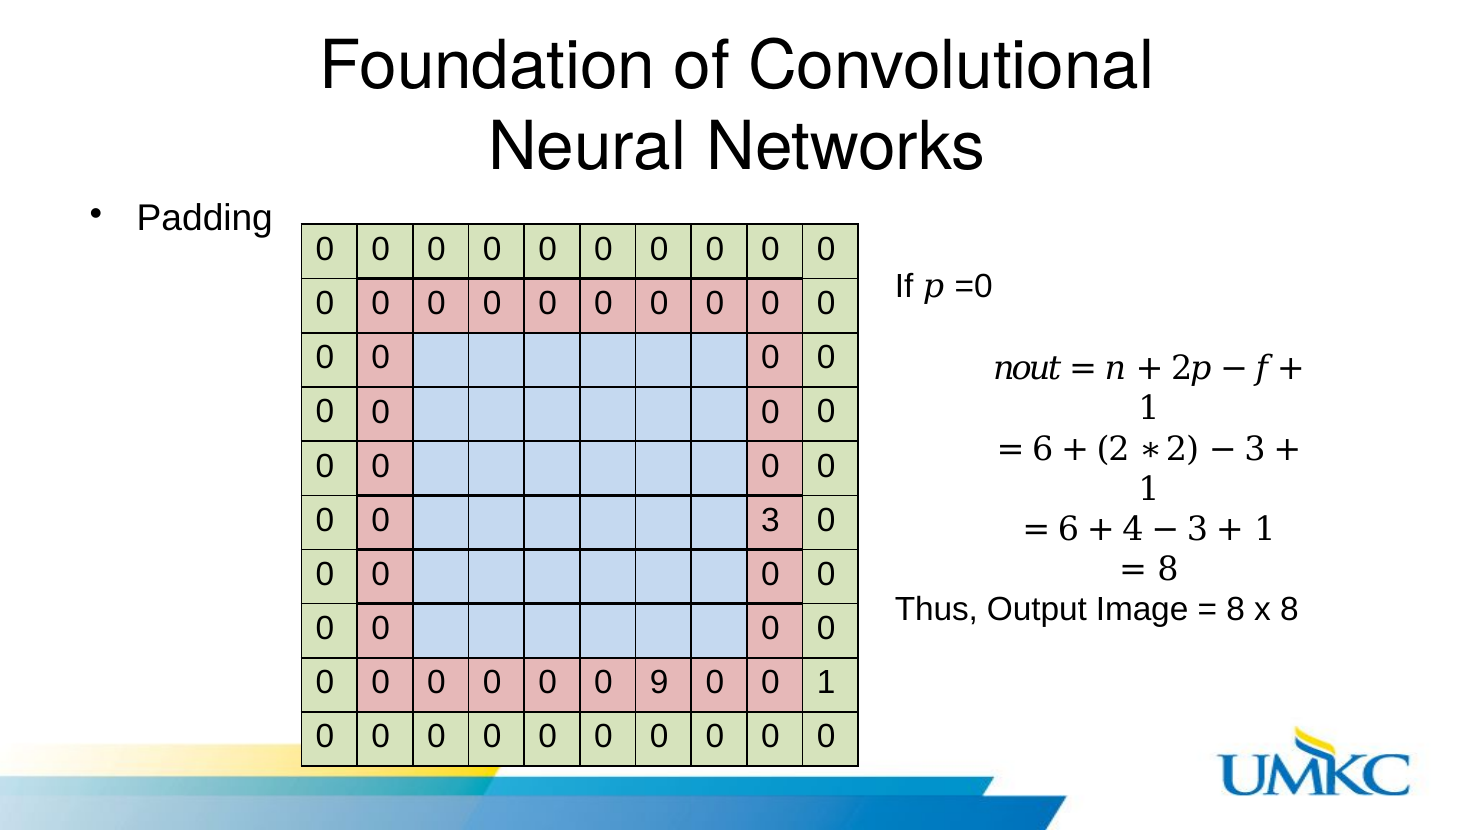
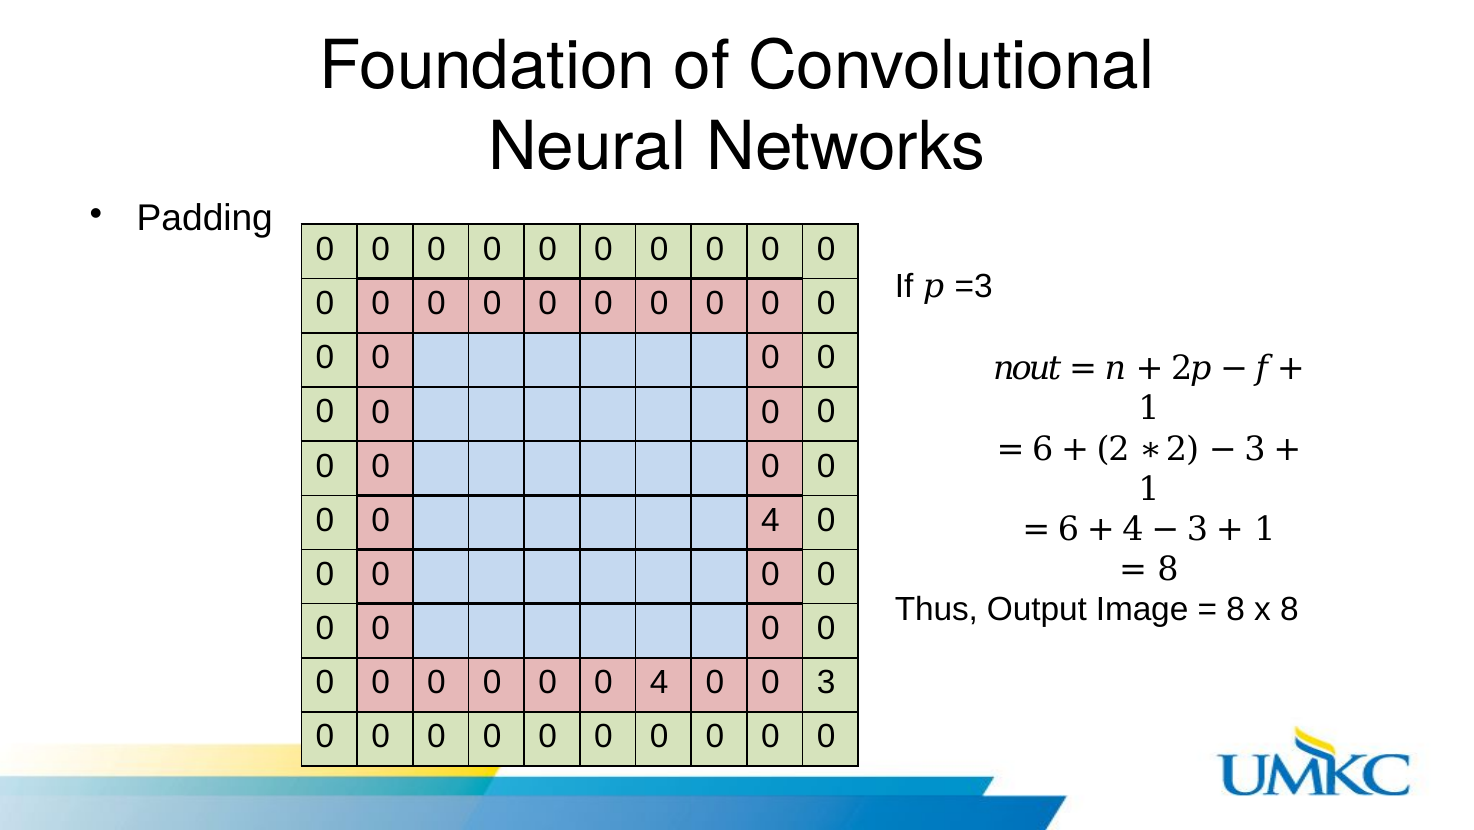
=0: =0 -> =3
3 at (770, 520): 3 -> 4
9 at (659, 683): 9 -> 4
0 1: 1 -> 3
